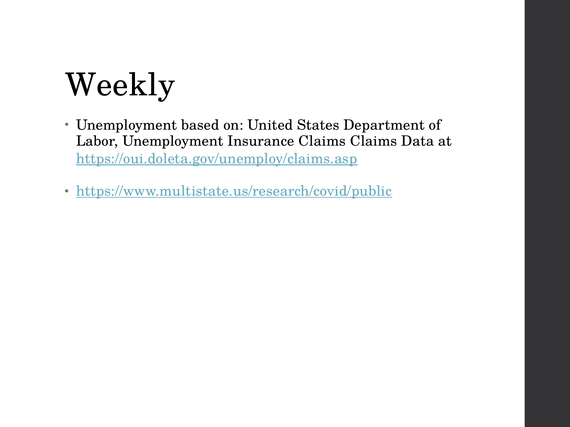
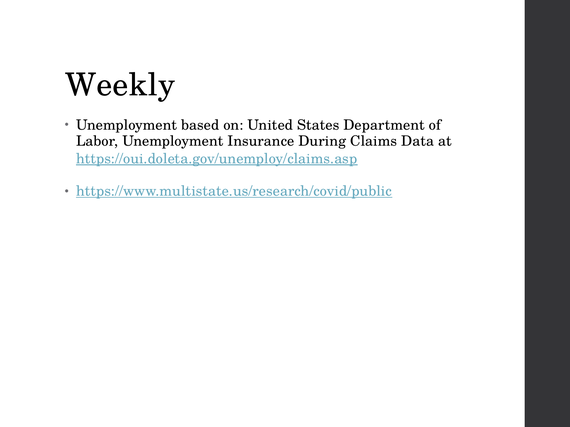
Insurance Claims: Claims -> During
